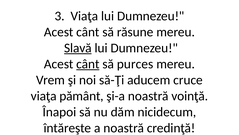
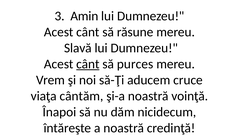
3 Viaţa: Viaţa -> Amin
Slavă underline: present -> none
pământ: pământ -> cântăm
